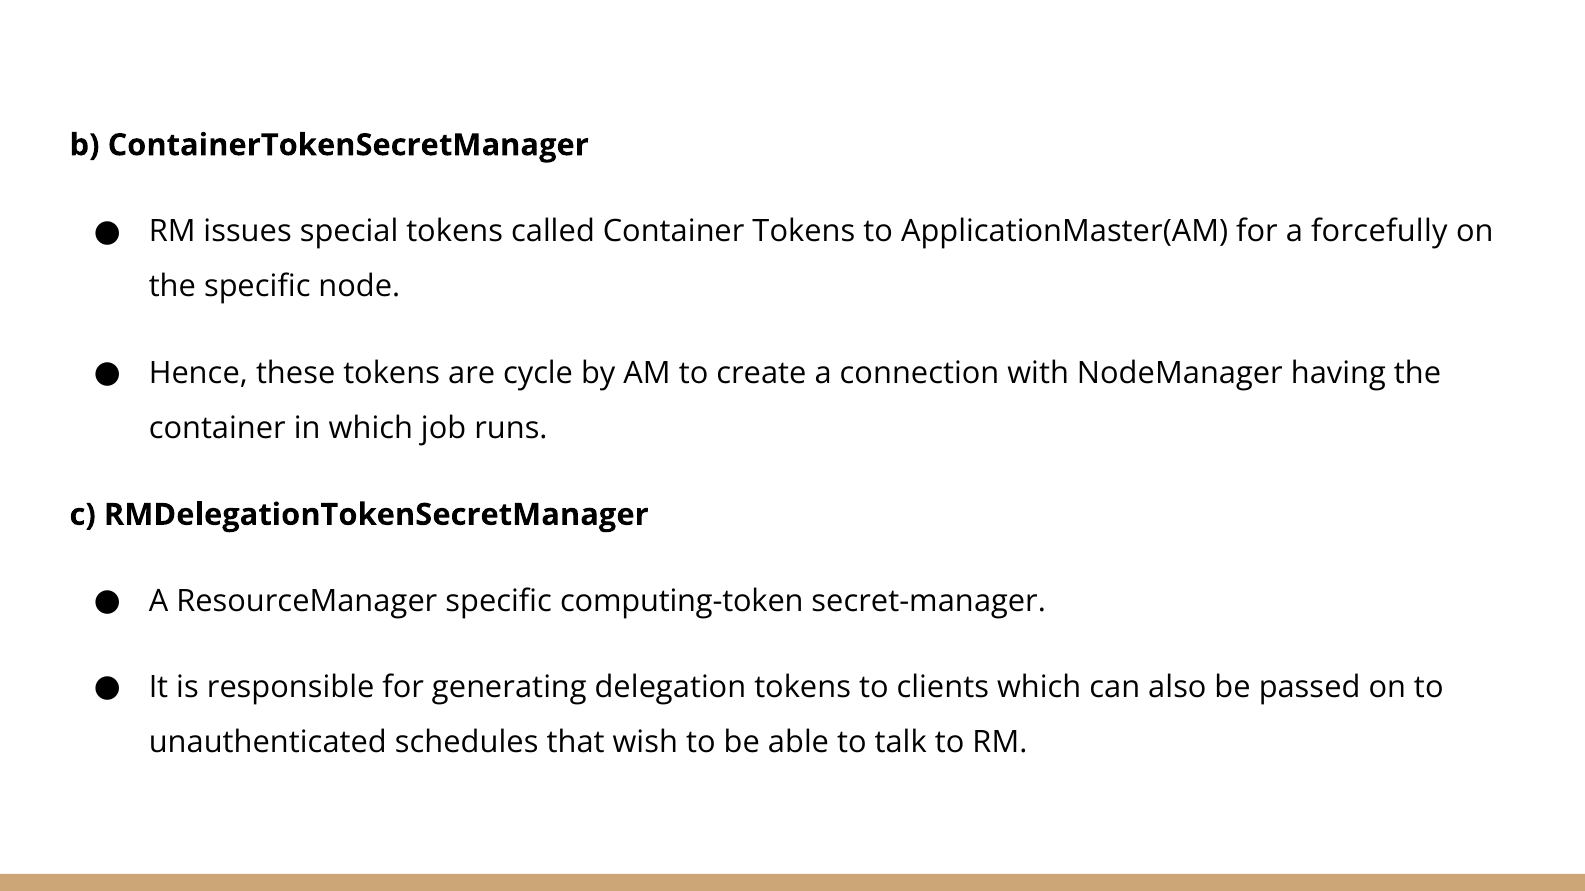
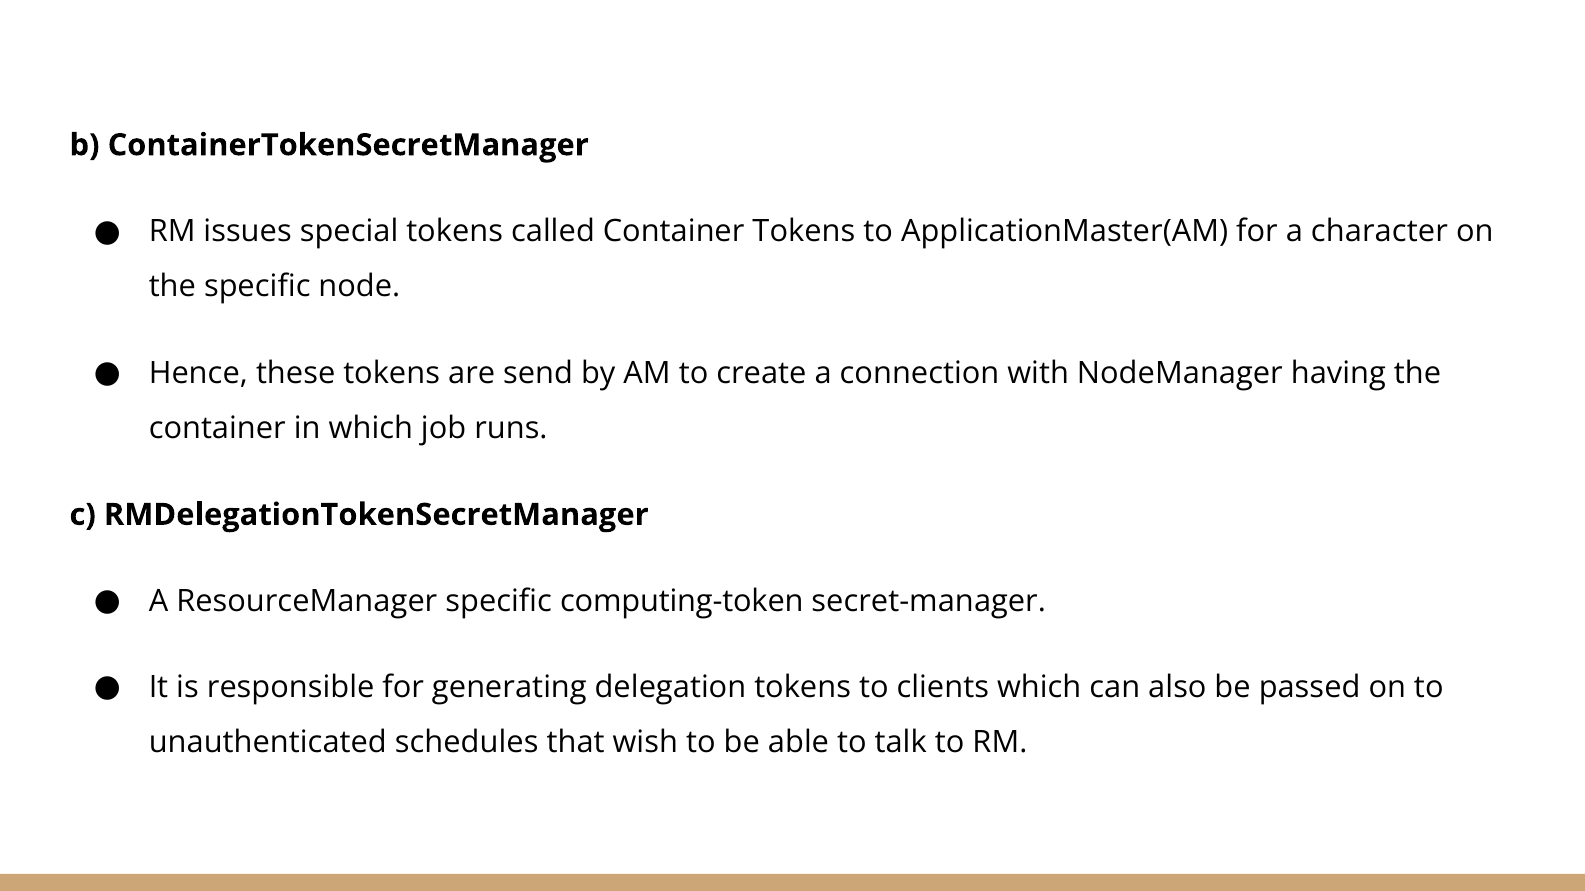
forcefully: forcefully -> character
cycle: cycle -> send
